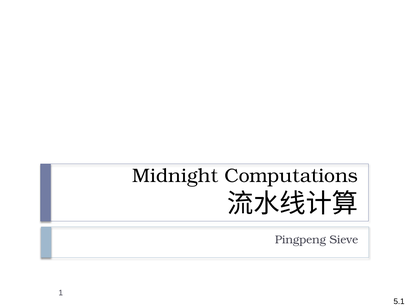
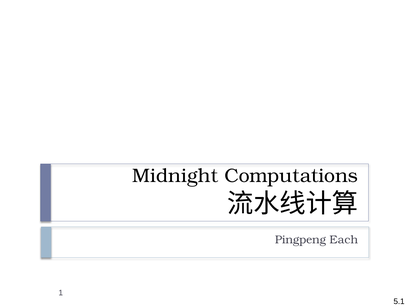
Sieve: Sieve -> Each
